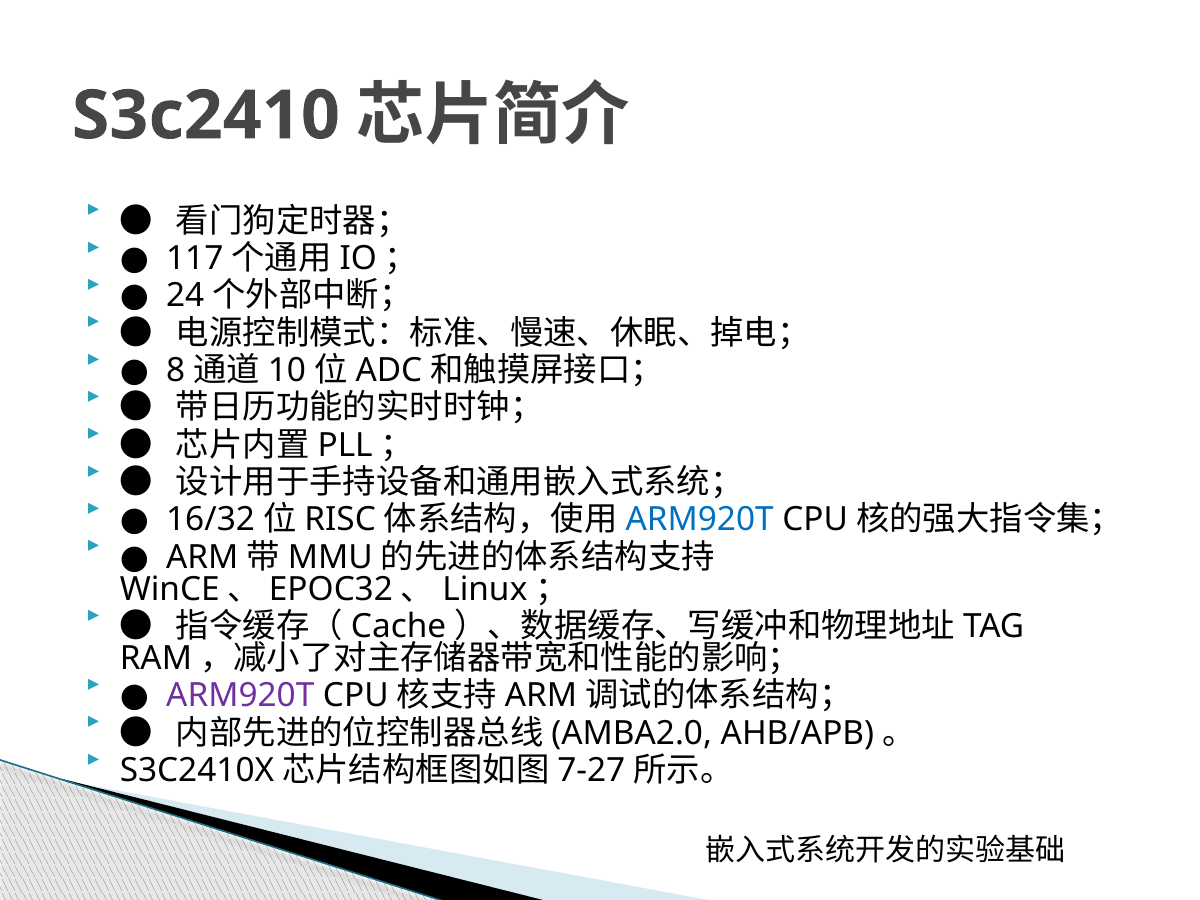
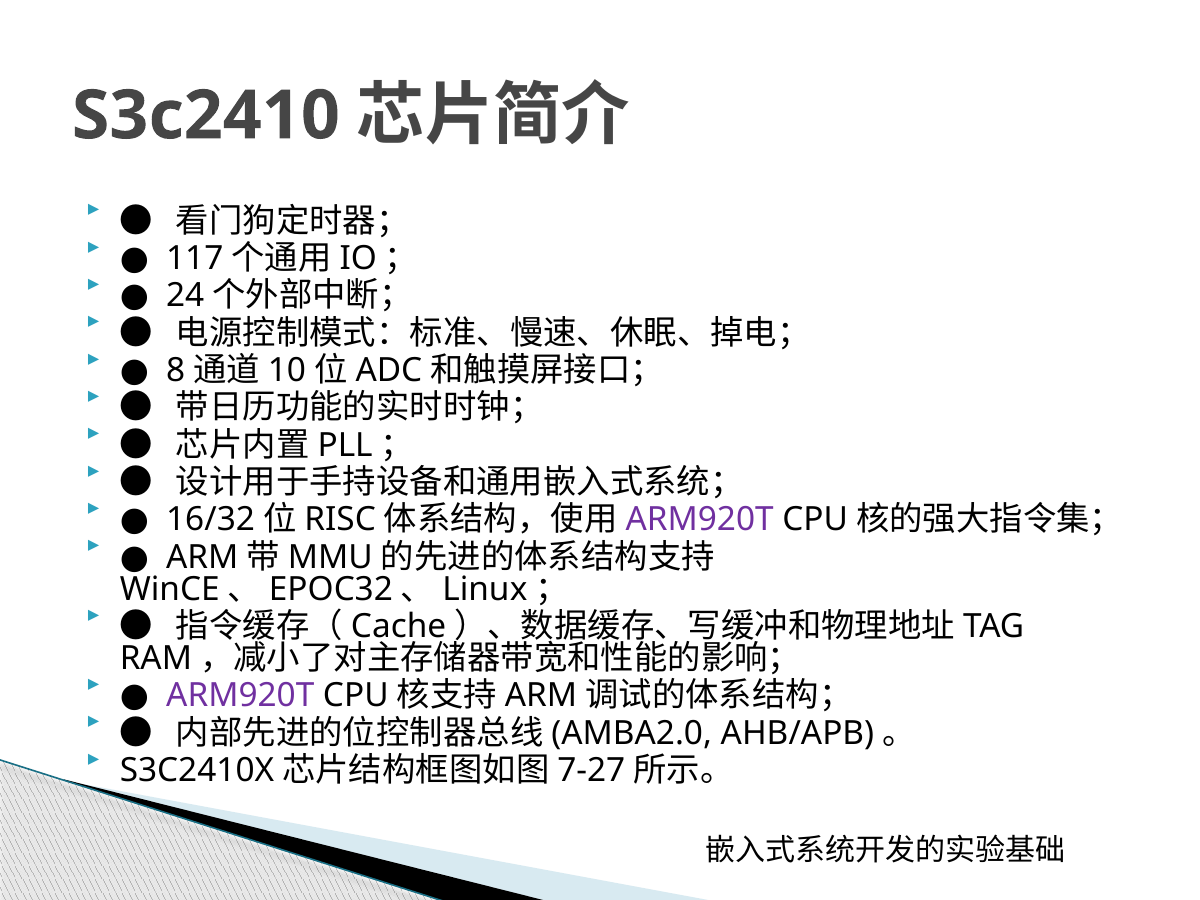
ARM920T at (700, 520) colour: blue -> purple
